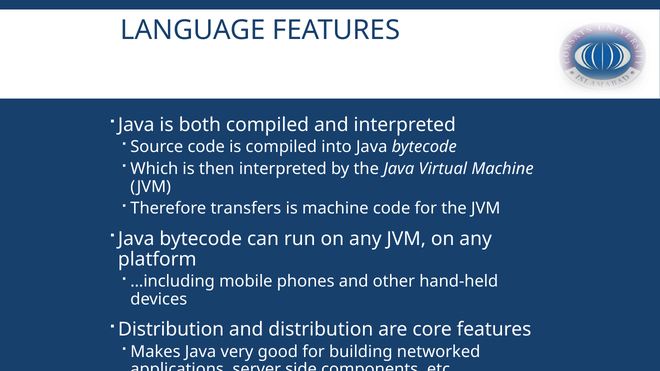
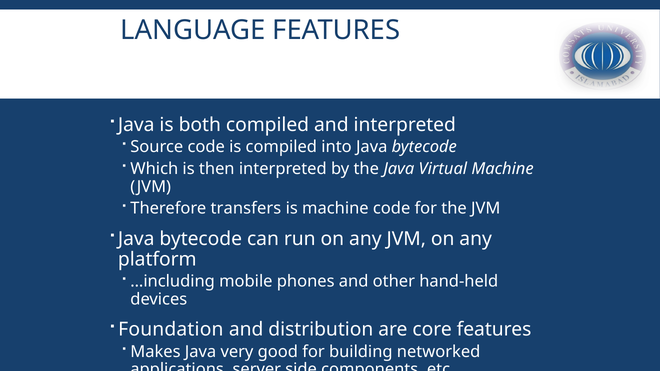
Distribution at (171, 330): Distribution -> Foundation
